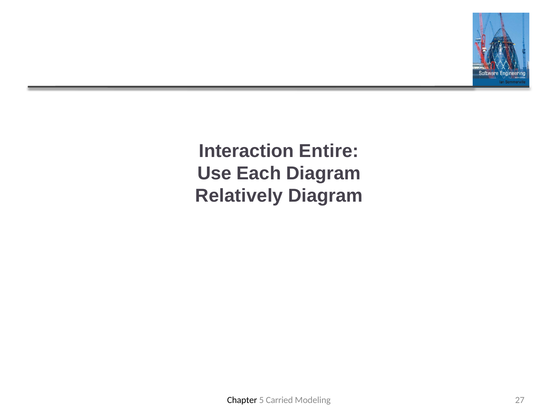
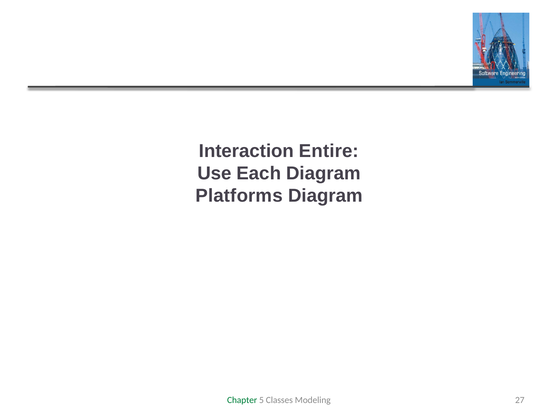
Relatively: Relatively -> Platforms
Chapter colour: black -> green
Carried: Carried -> Classes
